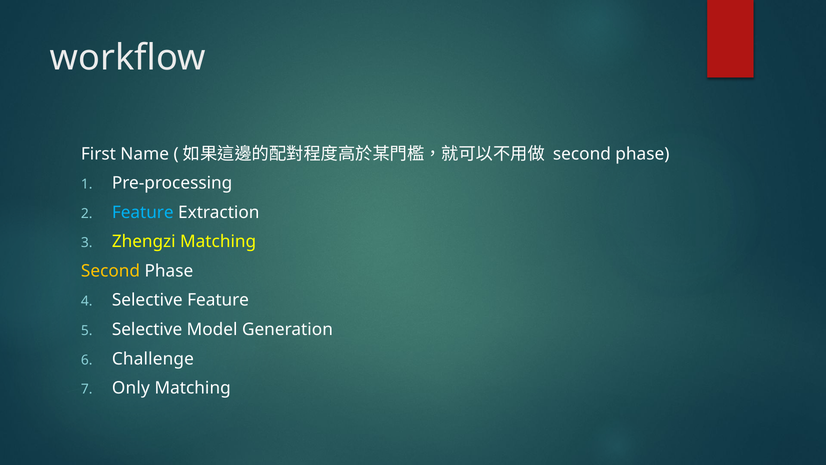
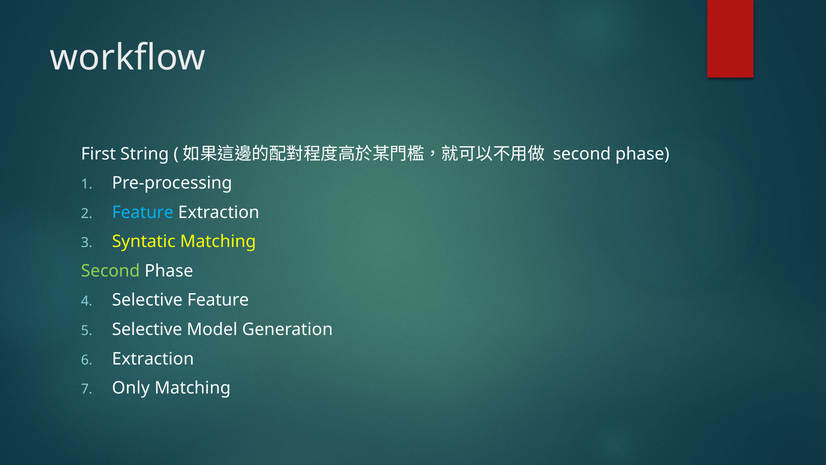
Name: Name -> String
Zhengzi: Zhengzi -> Syntatic
Second at (111, 271) colour: yellow -> light green
Challenge at (153, 359): Challenge -> Extraction
